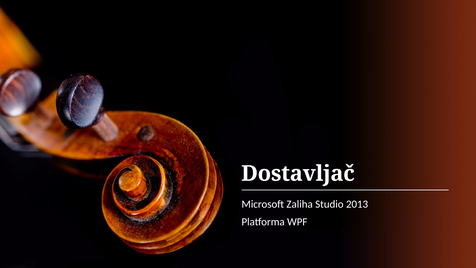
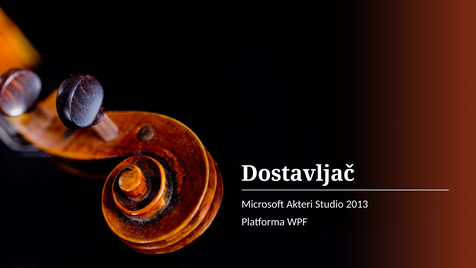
Zaliha: Zaliha -> Akteri
